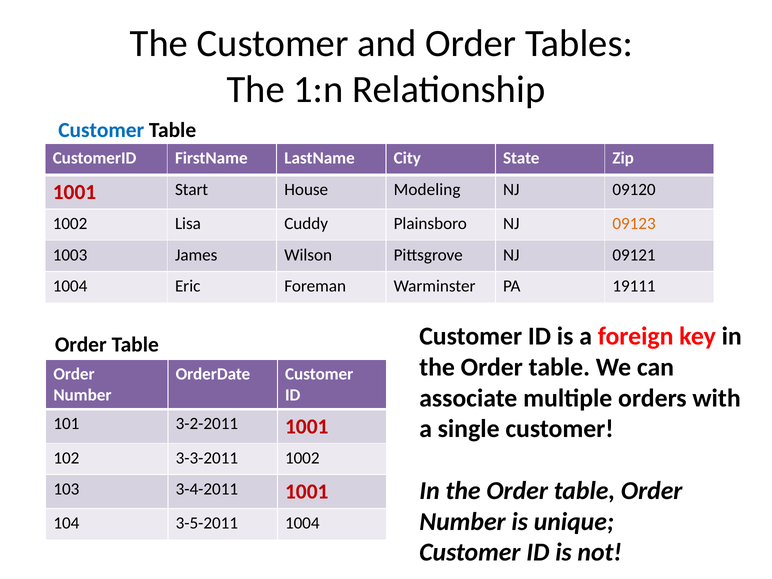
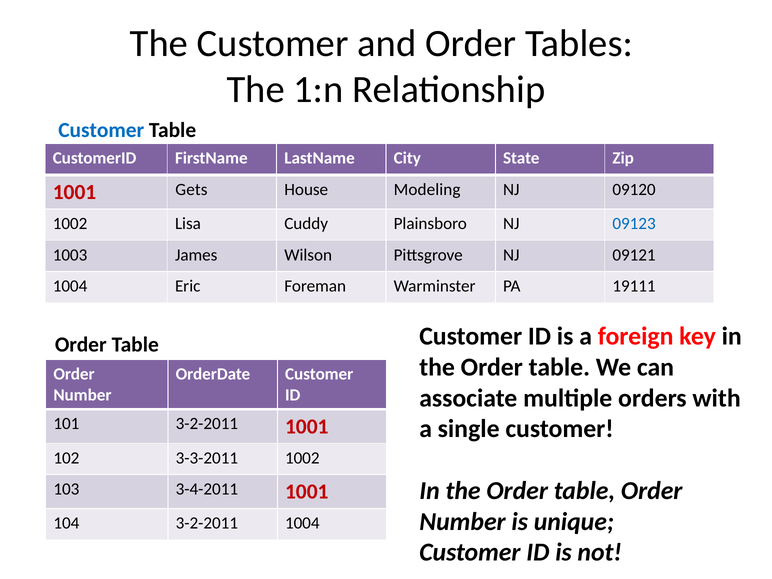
Start: Start -> Gets
09123 colour: orange -> blue
104 3-5-2011: 3-5-2011 -> 3-2-2011
